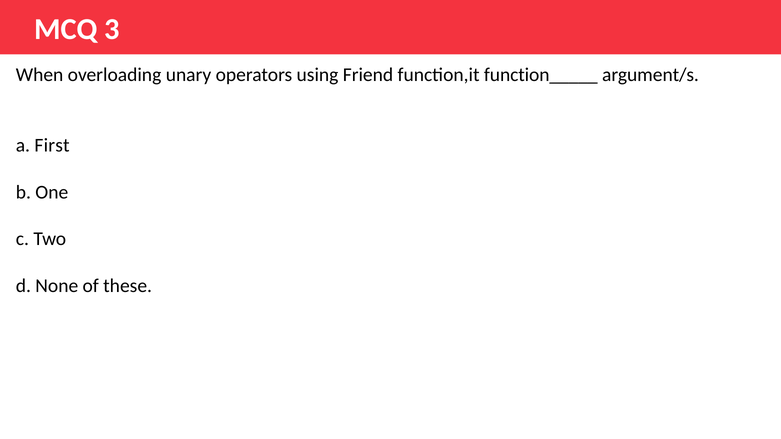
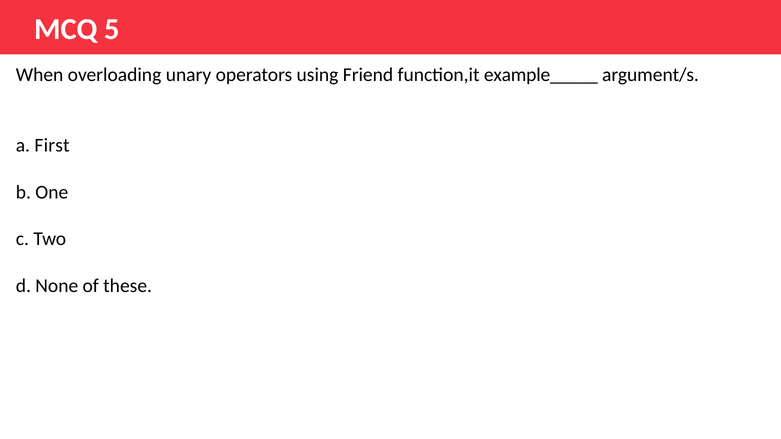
3: 3 -> 5
function_____: function_____ -> example_____
